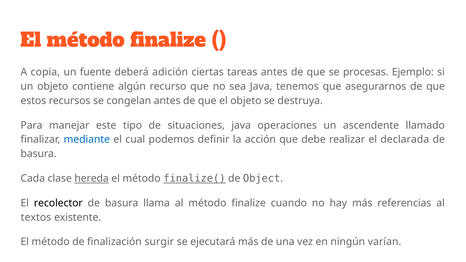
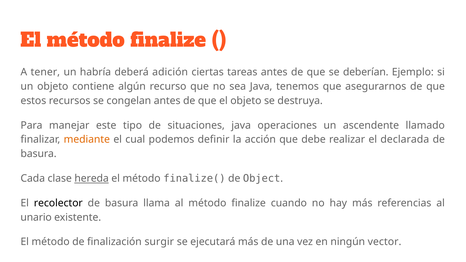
copia: copia -> tener
fuente: fuente -> habría
procesas: procesas -> deberían
mediante colour: blue -> orange
finalize( underline: present -> none
textos: textos -> unario
varían: varían -> vector
